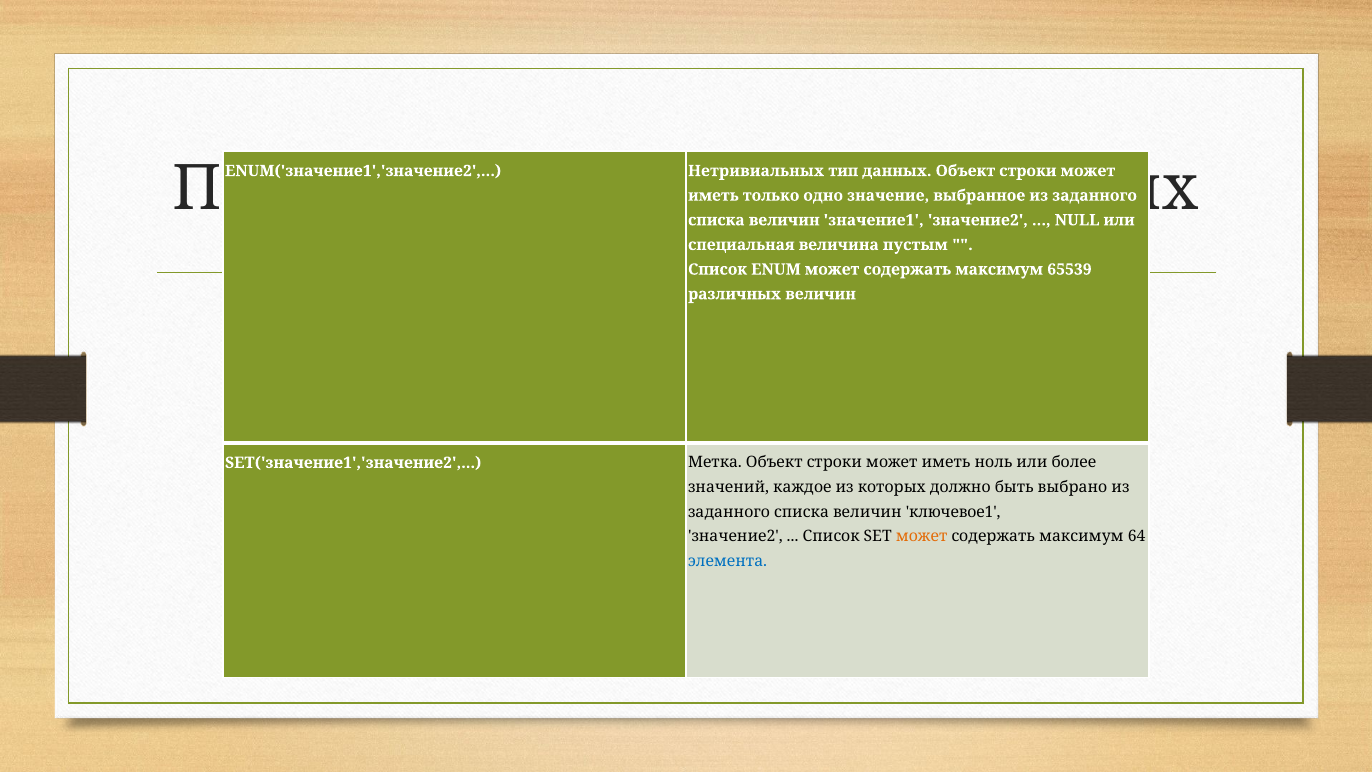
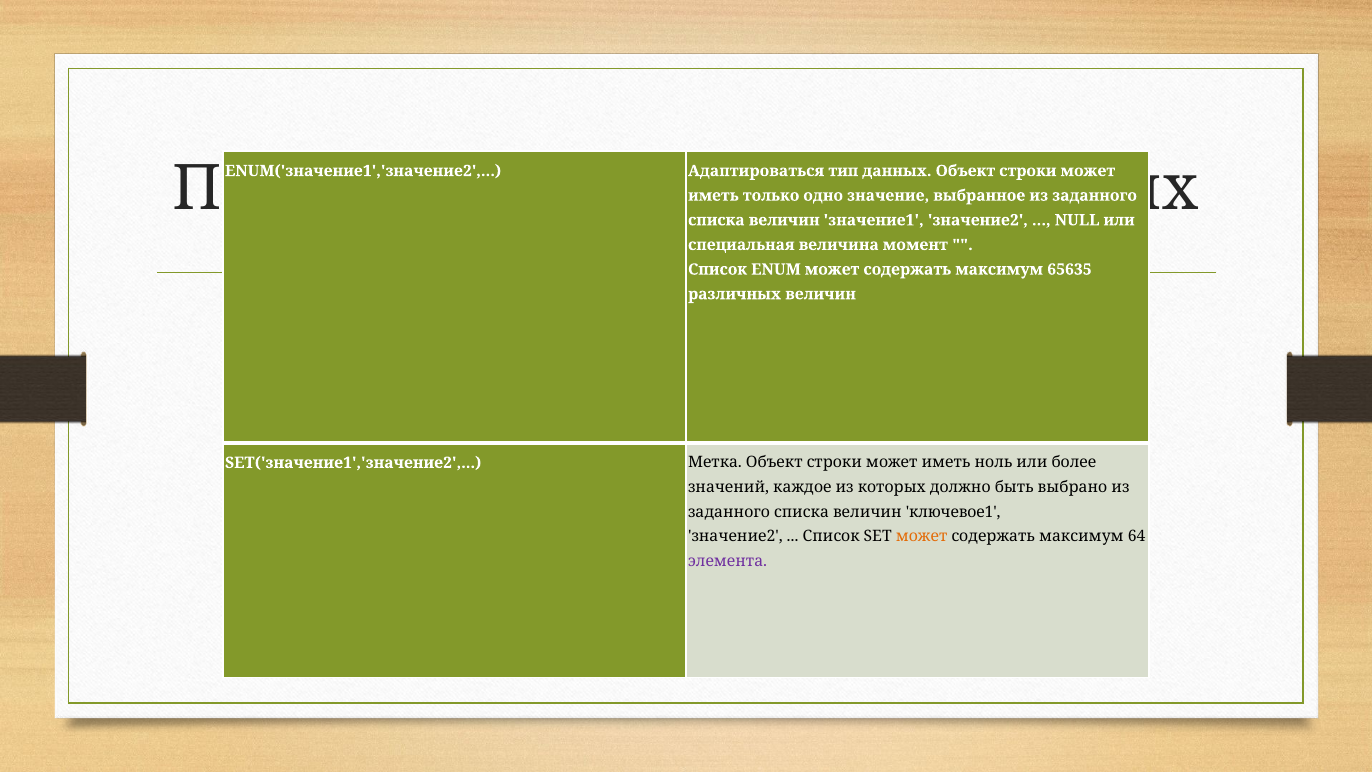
Нетривиальных: Нетривиальных -> Адаптироваться
пустым: пустым -> момент
65539: 65539 -> 65635
элемента colour: blue -> purple
